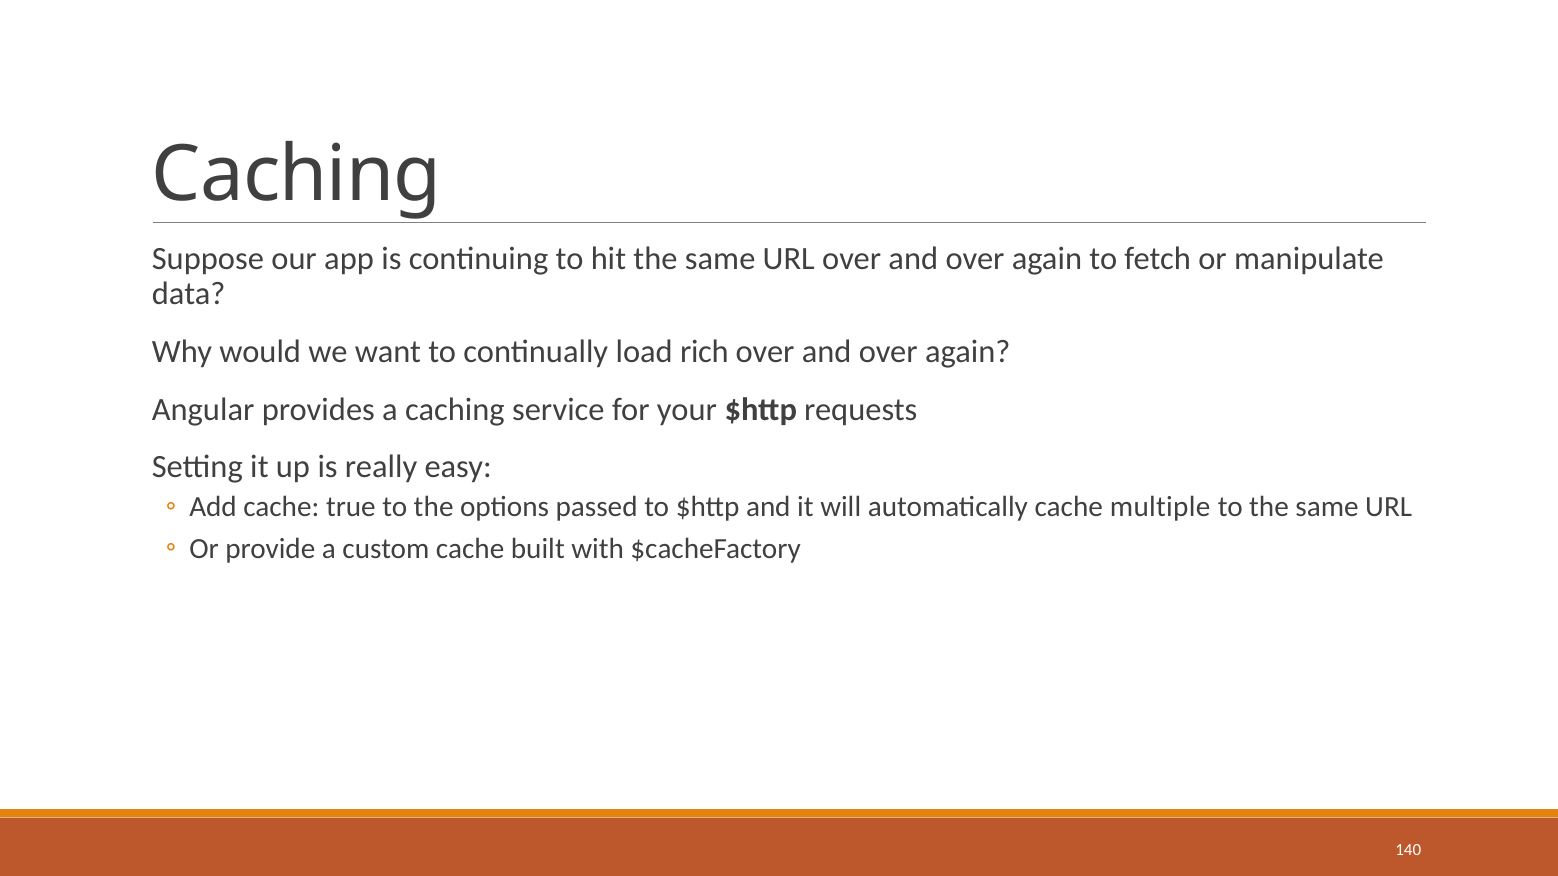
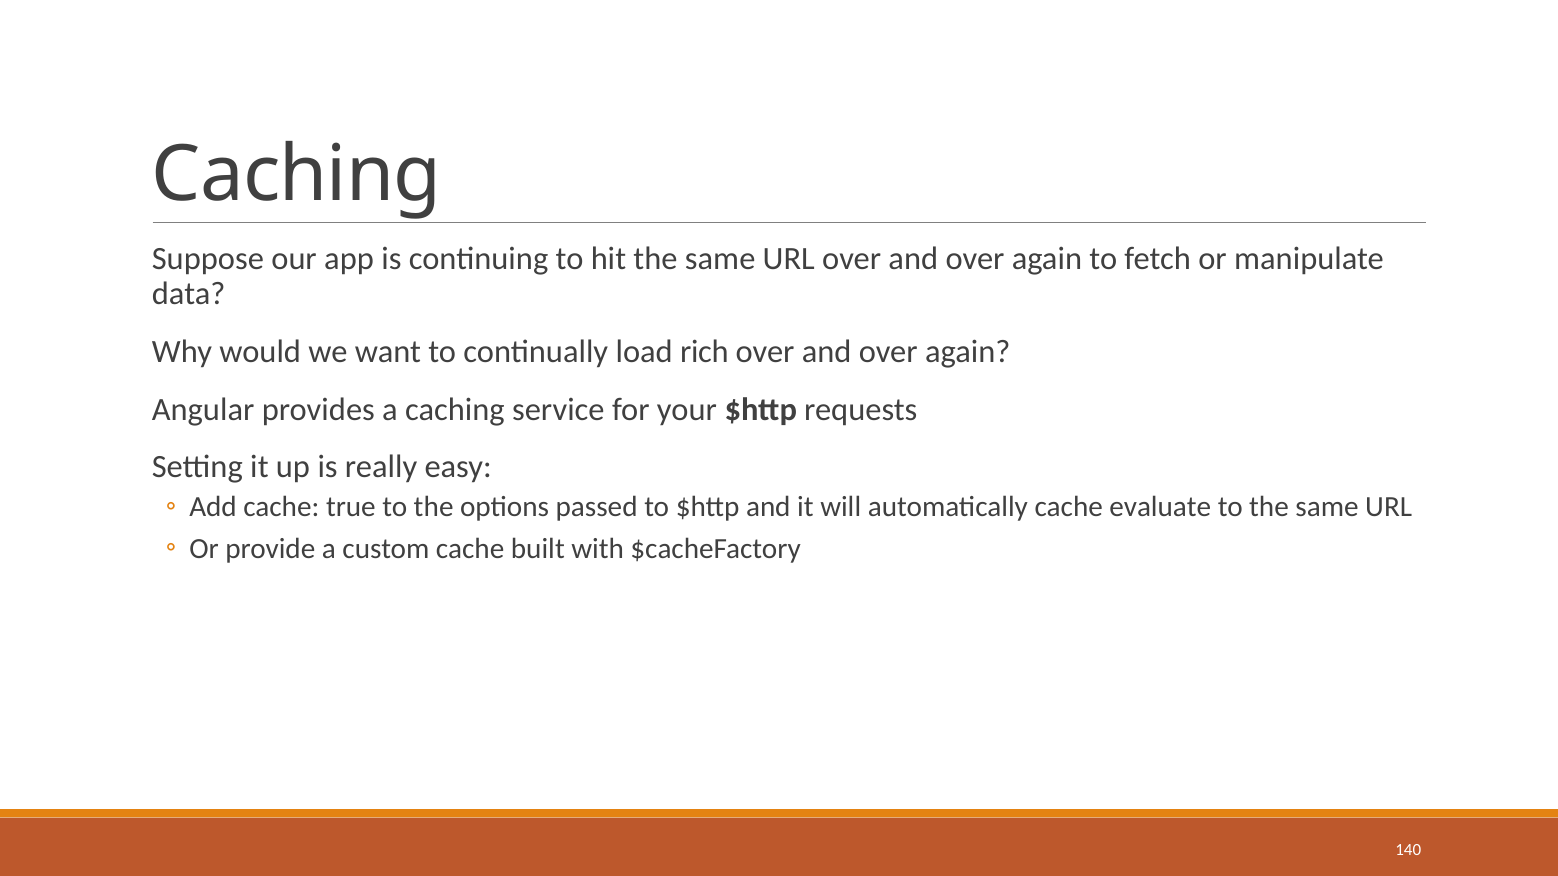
multiple: multiple -> evaluate
